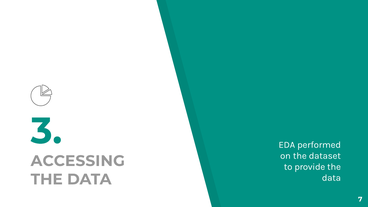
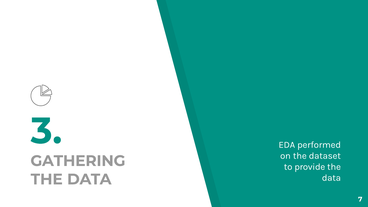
ACCESSING: ACCESSING -> GATHERING
